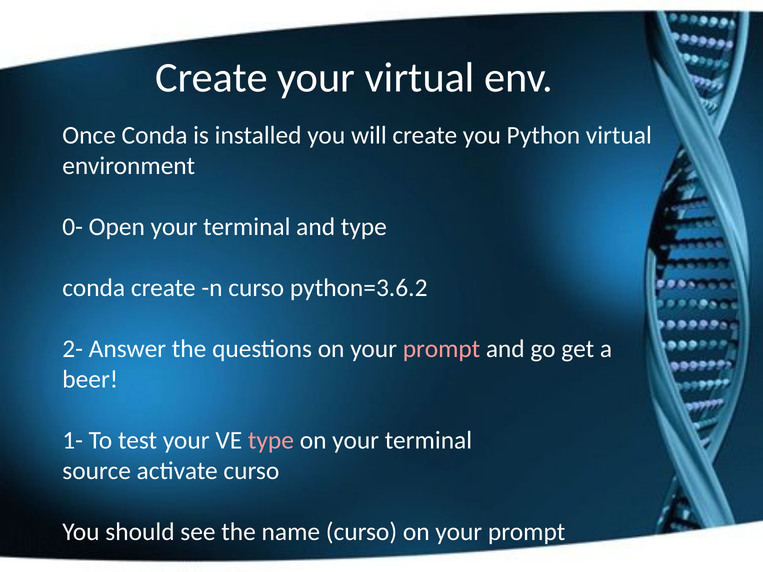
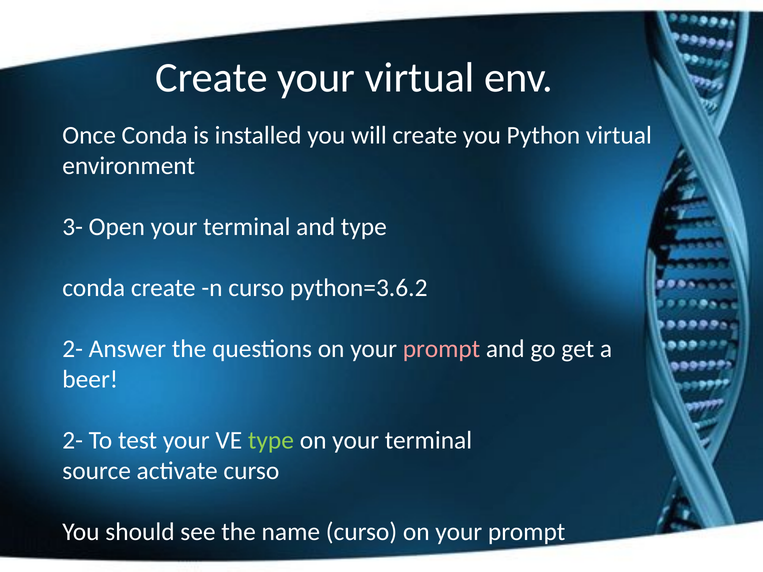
0-: 0- -> 3-
1- at (73, 440): 1- -> 2-
type at (271, 440) colour: pink -> light green
